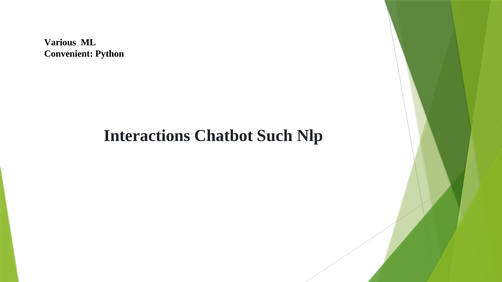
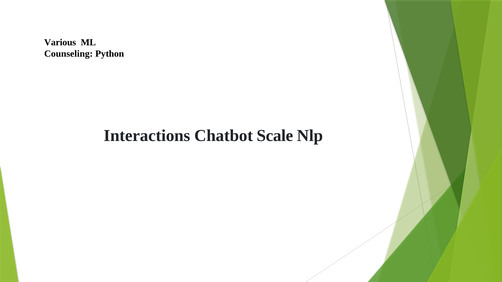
Convenient: Convenient -> Counseling
Such: Such -> Scale
